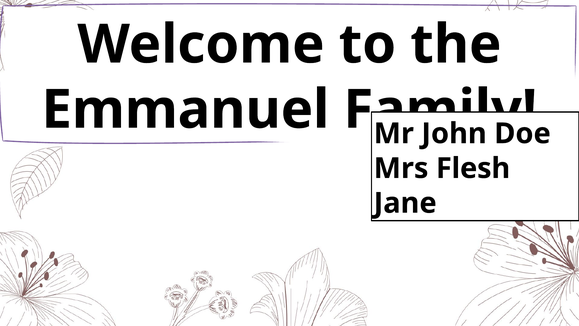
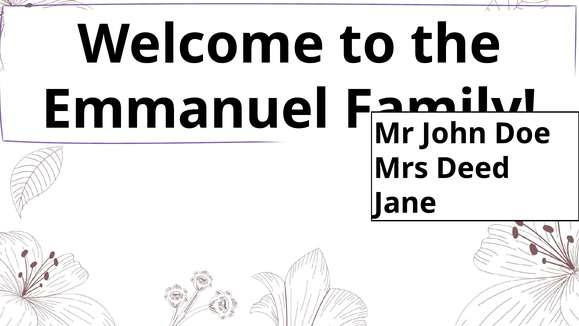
Flesh: Flesh -> Deed
